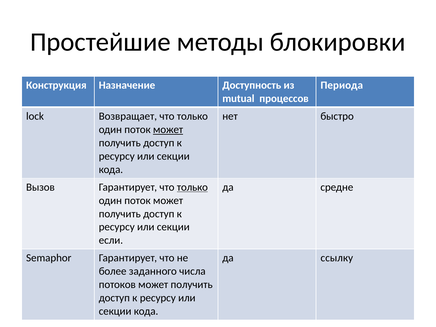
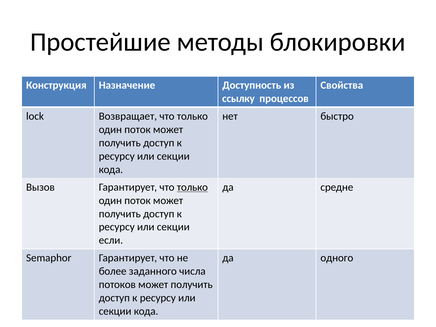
Периода: Периода -> Свойства
mutual: mutual -> ссылку
может at (168, 130) underline: present -> none
ссылку: ссылку -> одного
